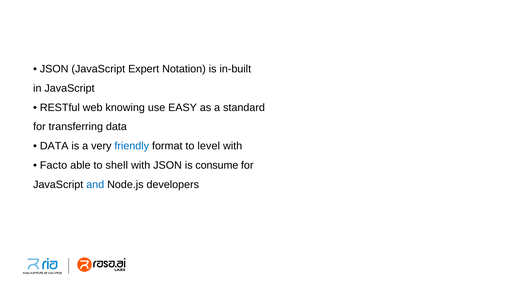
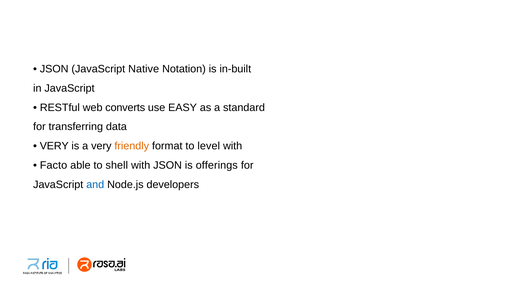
Expert: Expert -> Native
knowing: knowing -> converts
DATA at (54, 146): DATA -> VERY
friendly colour: blue -> orange
consume: consume -> offerings
